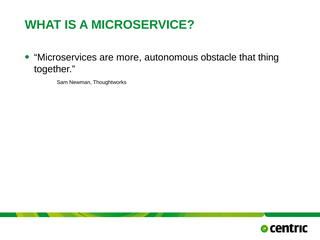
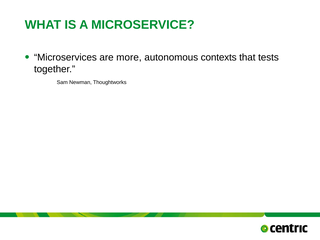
obstacle: obstacle -> contexts
thing: thing -> tests
